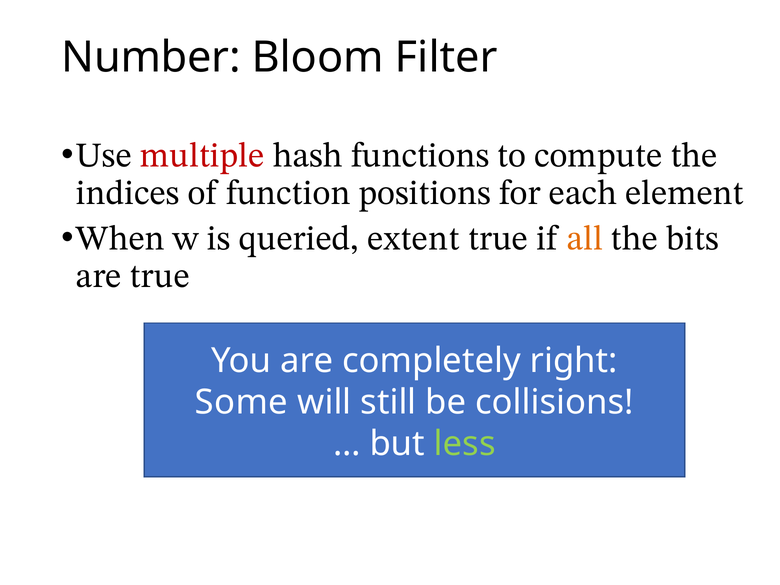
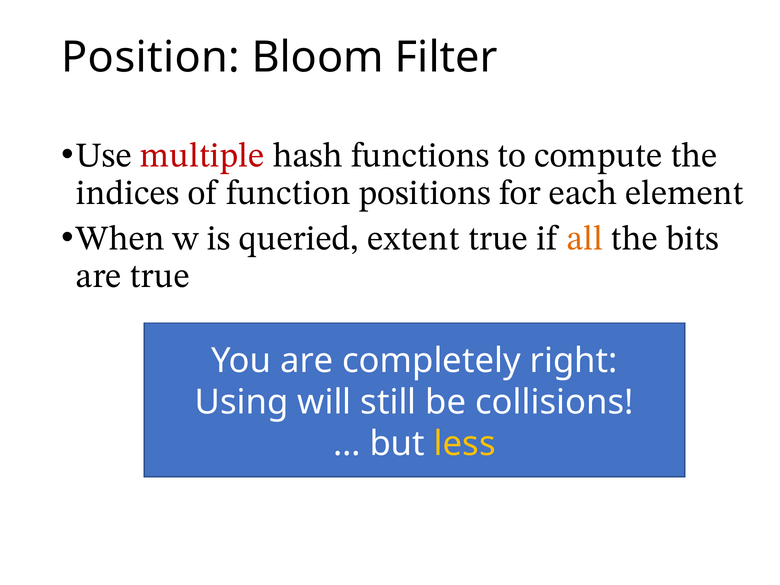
Number: Number -> Position
Some: Some -> Using
less colour: light green -> yellow
